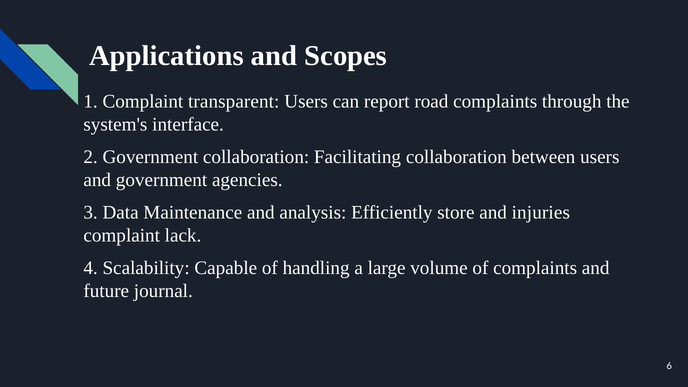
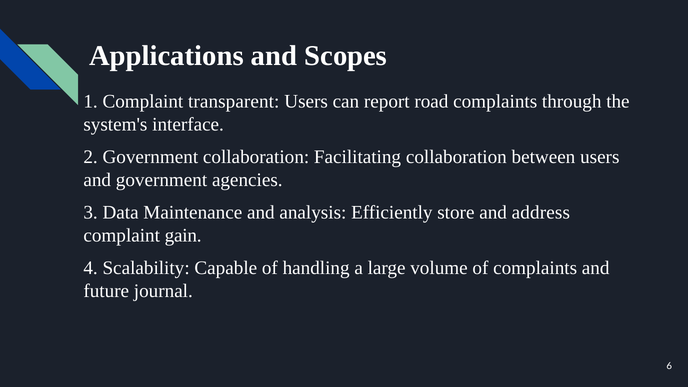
injuries: injuries -> address
lack: lack -> gain
